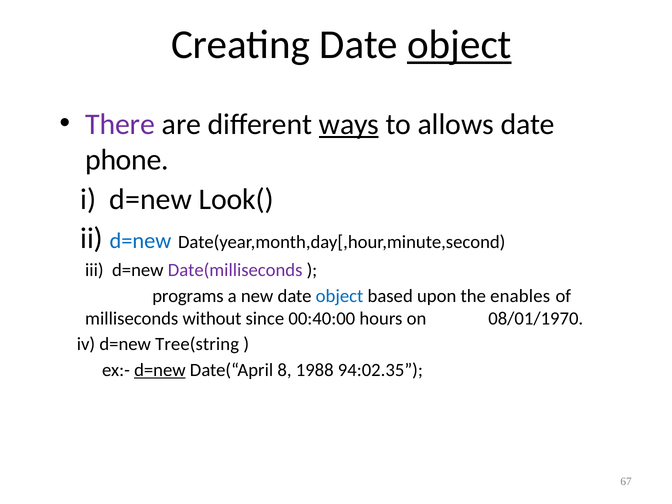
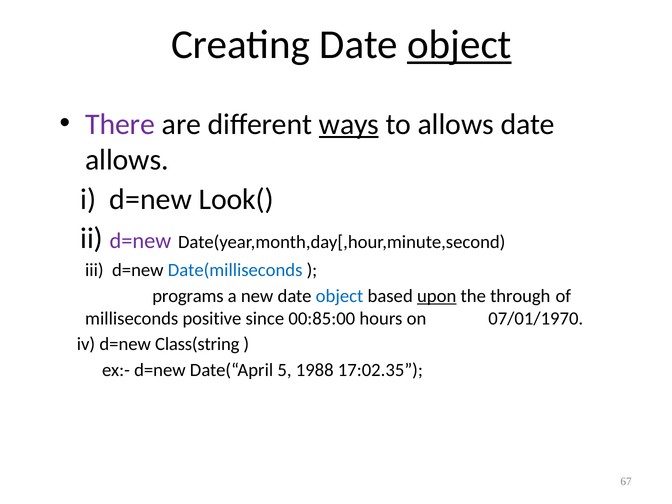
phone at (127, 160): phone -> allows
d=new at (140, 241) colour: blue -> purple
Date(milliseconds colour: purple -> blue
upon underline: none -> present
enables: enables -> through
without: without -> positive
00:40:00: 00:40:00 -> 00:85:00
08/01/1970: 08/01/1970 -> 07/01/1970
Tree(string: Tree(string -> Class(string
d=new at (160, 370) underline: present -> none
8: 8 -> 5
94:02.35: 94:02.35 -> 17:02.35
